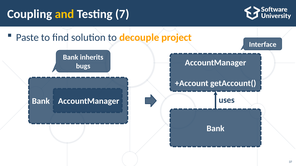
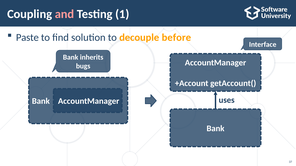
and colour: yellow -> pink
7: 7 -> 1
project: project -> before
